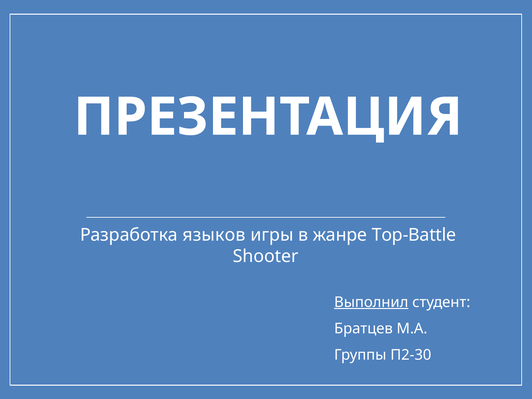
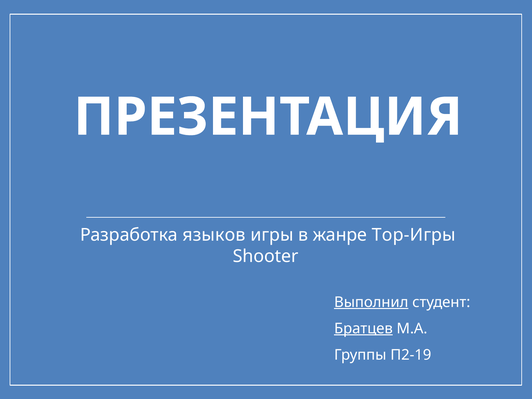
Top-Battle: Top-Battle -> Top-Игры
Братцев underline: none -> present
П2-30: П2-30 -> П2-19
